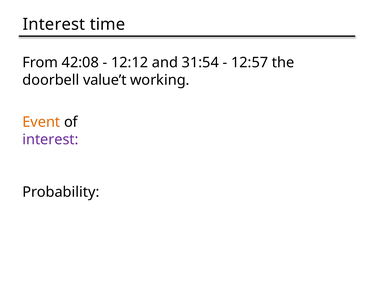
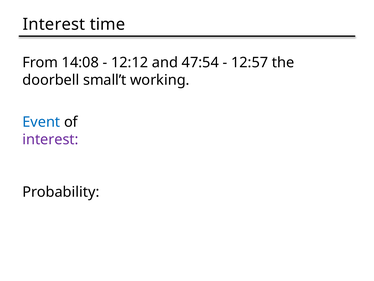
42:08: 42:08 -> 14:08
31:54: 31:54 -> 47:54
value’t: value’t -> small’t
Event colour: orange -> blue
